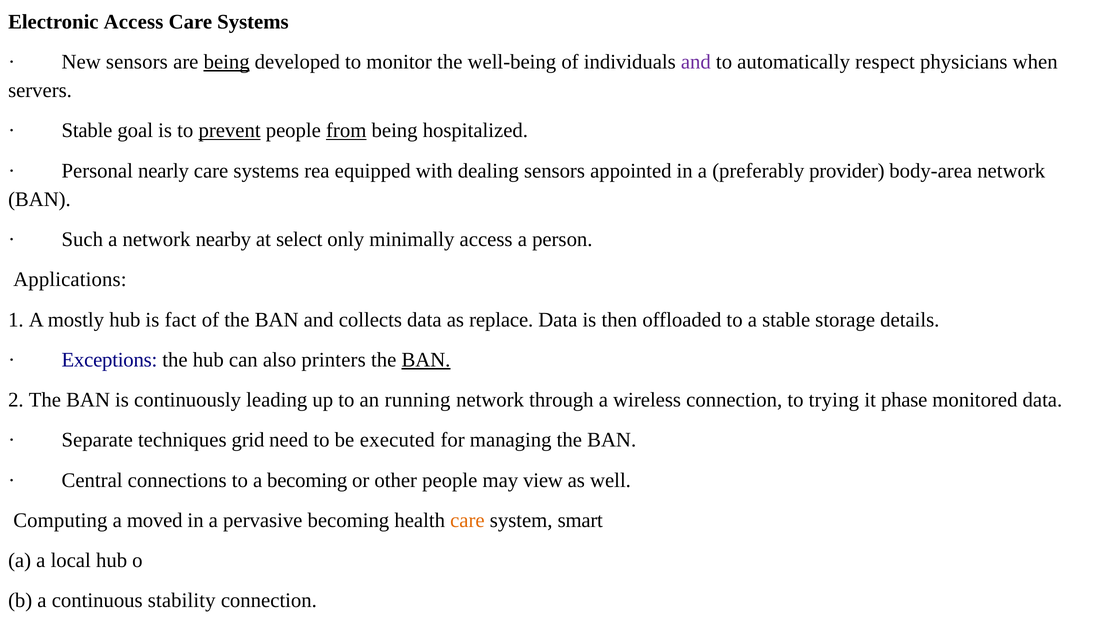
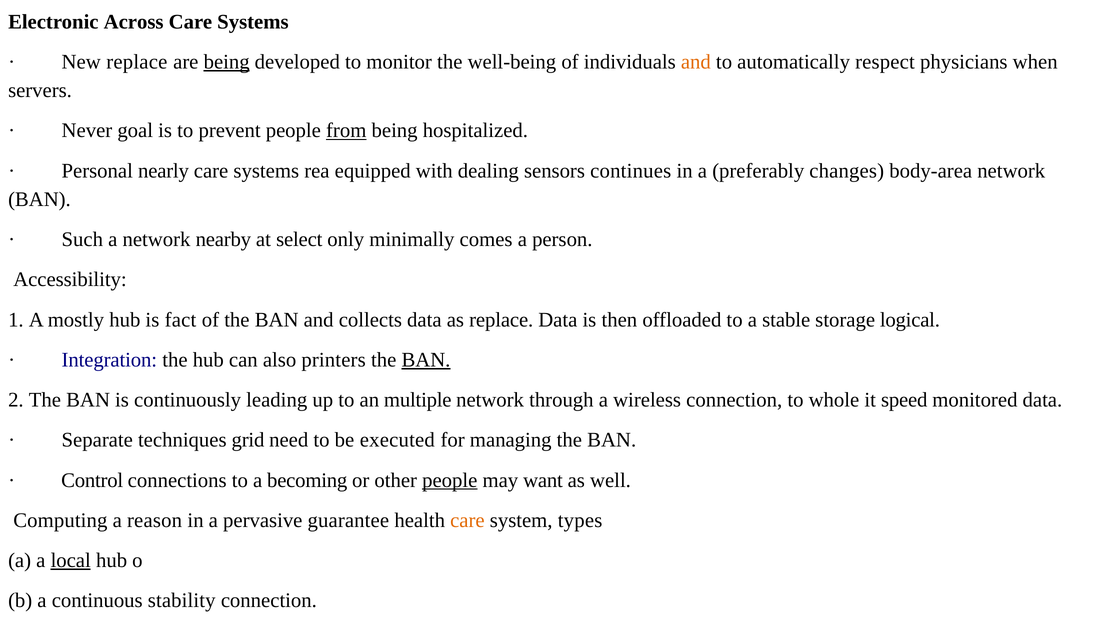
Electronic Access: Access -> Across
New sensors: sensors -> replace
and at (696, 62) colour: purple -> orange
Stable at (87, 131): Stable -> Never
prevent underline: present -> none
appointed: appointed -> continues
provider: provider -> changes
minimally access: access -> comes
Applications: Applications -> Accessibility
details: details -> logical
Exceptions: Exceptions -> Integration
running: running -> multiple
trying: trying -> whole
phase: phase -> speed
Central: Central -> Control
people at (450, 480) underline: none -> present
view: view -> want
moved: moved -> reason
pervasive becoming: becoming -> guarantee
smart: smart -> types
local underline: none -> present
